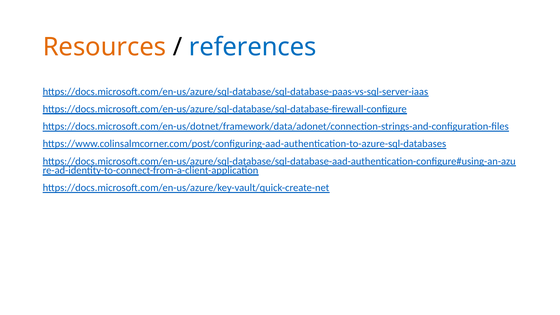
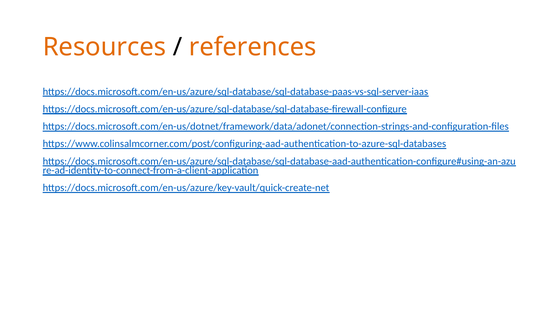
references colour: blue -> orange
